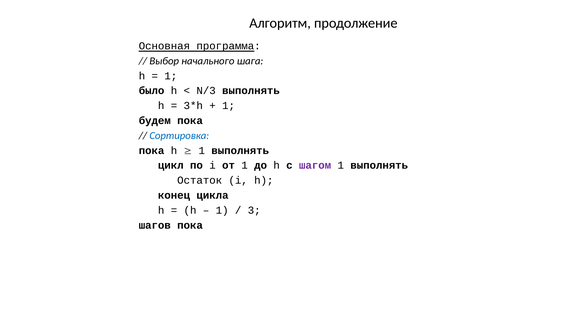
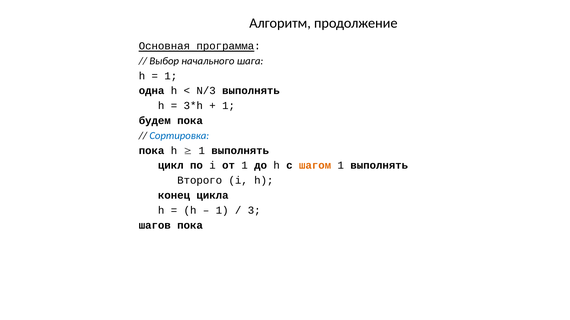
было: было -> одна
шагом colour: purple -> orange
Остаток: Остаток -> Второго
